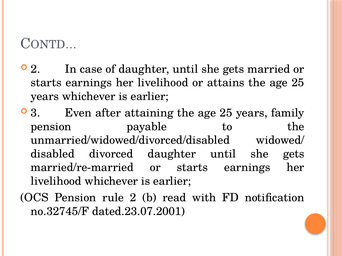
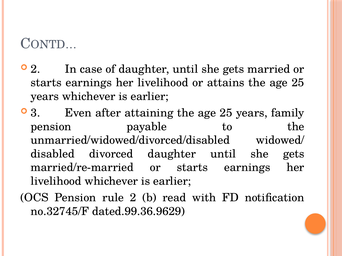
dated.23.07.2001: dated.23.07.2001 -> dated.99.36.9629
